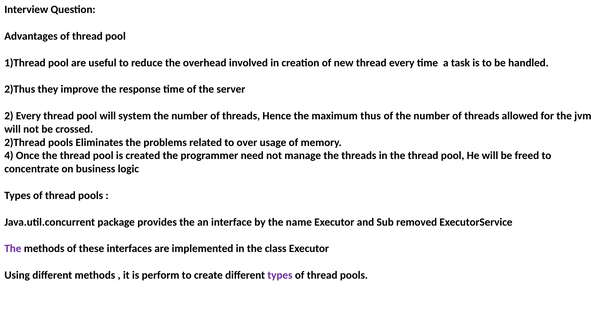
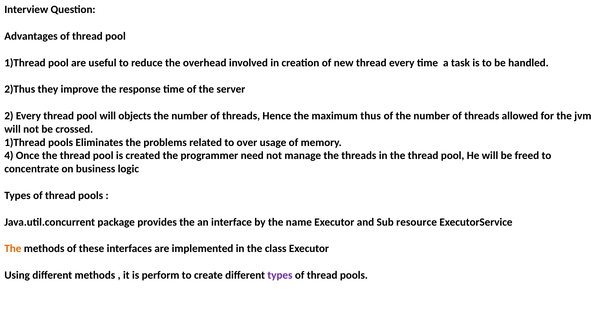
system: system -> objects
2)Thread at (25, 143): 2)Thread -> 1)Thread
removed: removed -> resource
The at (13, 249) colour: purple -> orange
